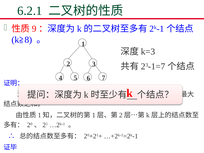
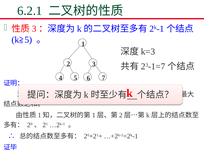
9 at (34, 29): 9 -> 3
k 8: 8 -> 5
